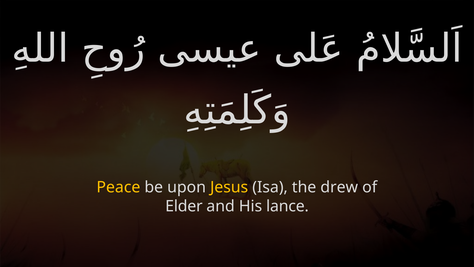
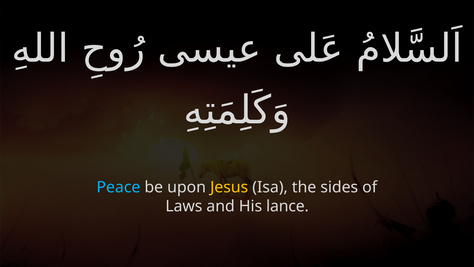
Peace colour: yellow -> light blue
drew: drew -> sides
Elder: Elder -> Laws
